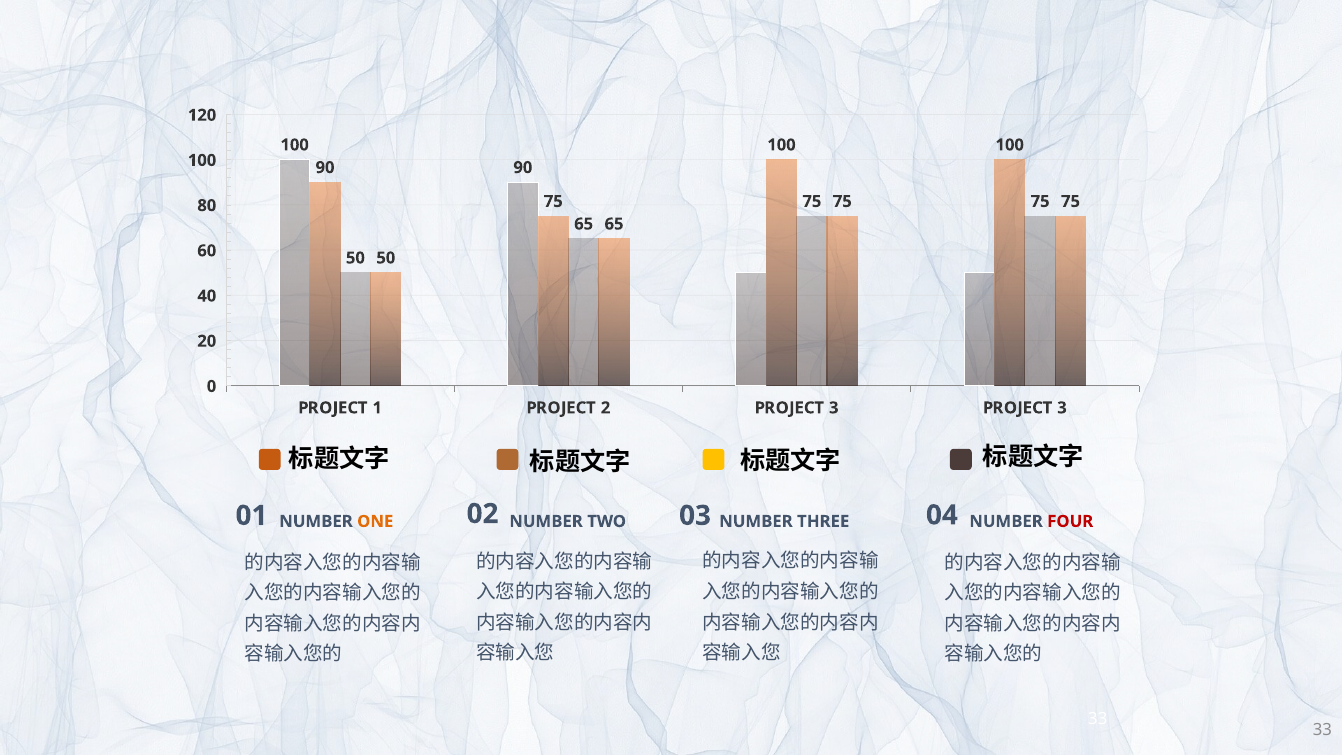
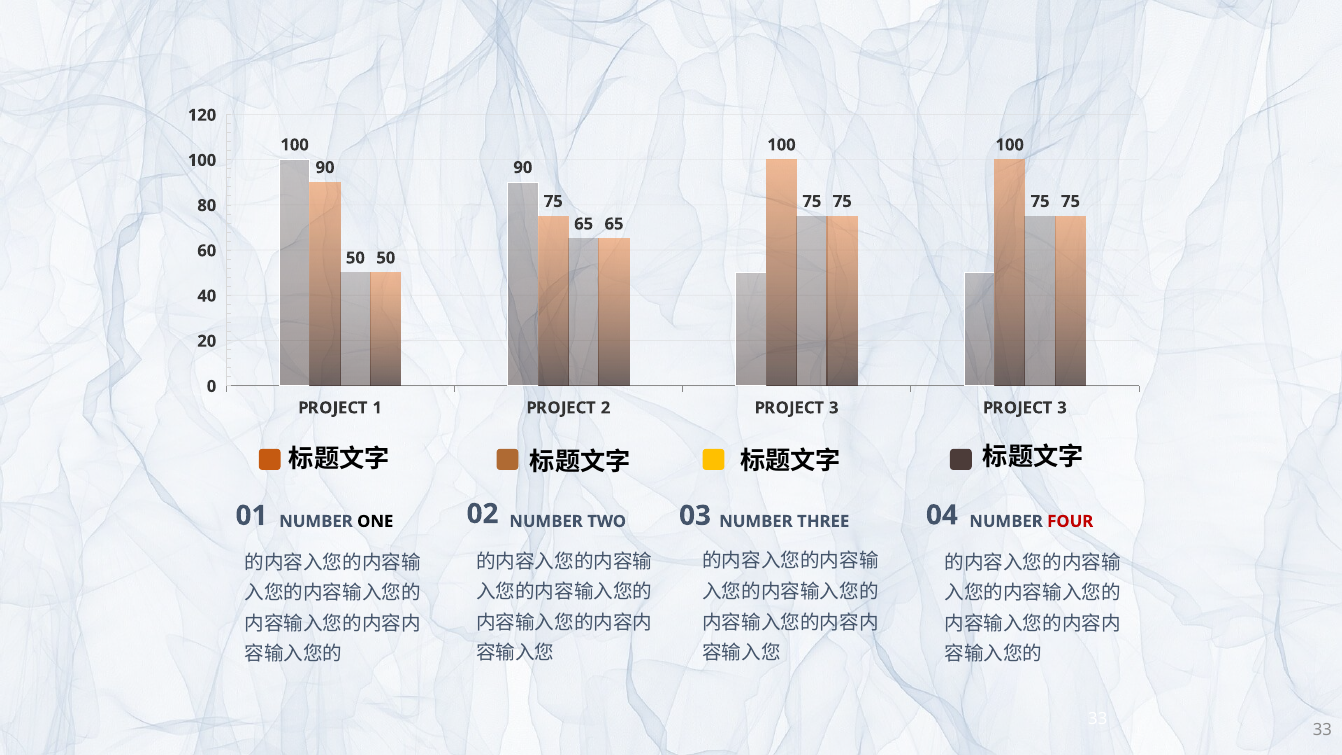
ONE colour: orange -> black
